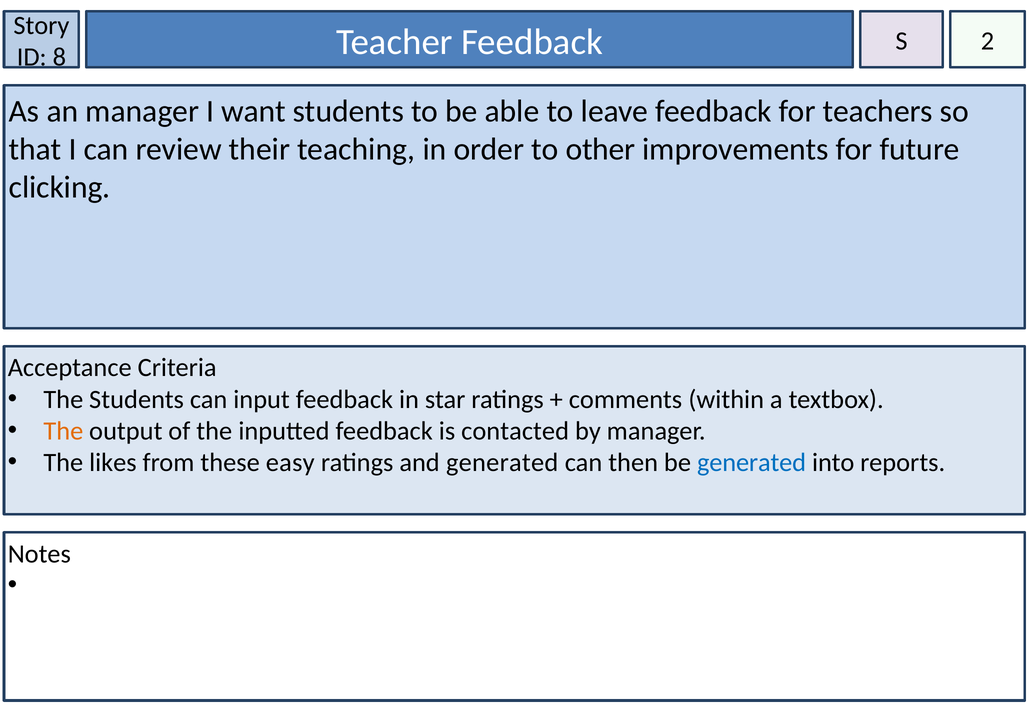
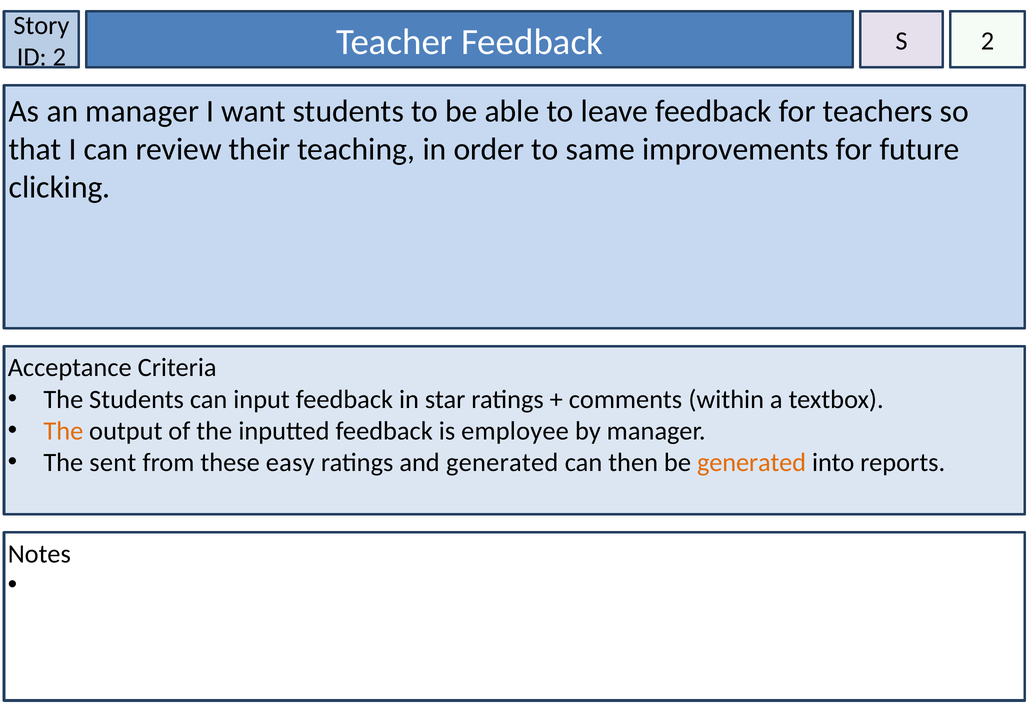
ID 8: 8 -> 2
other: other -> same
contacted: contacted -> employee
likes: likes -> sent
generated at (752, 463) colour: blue -> orange
